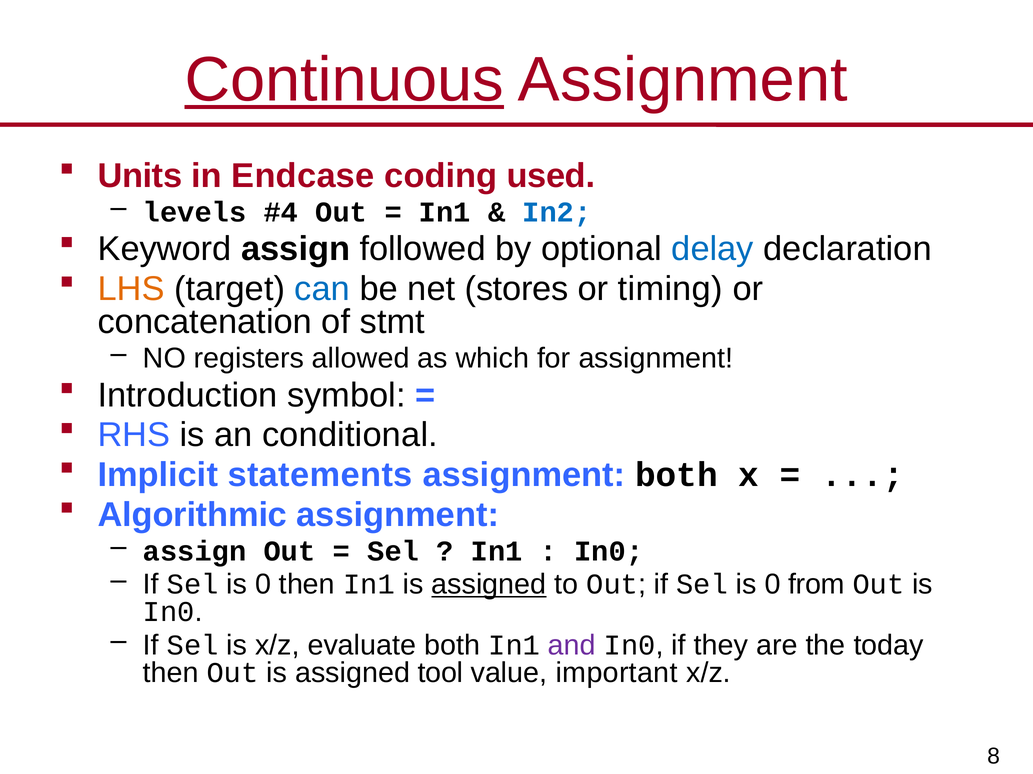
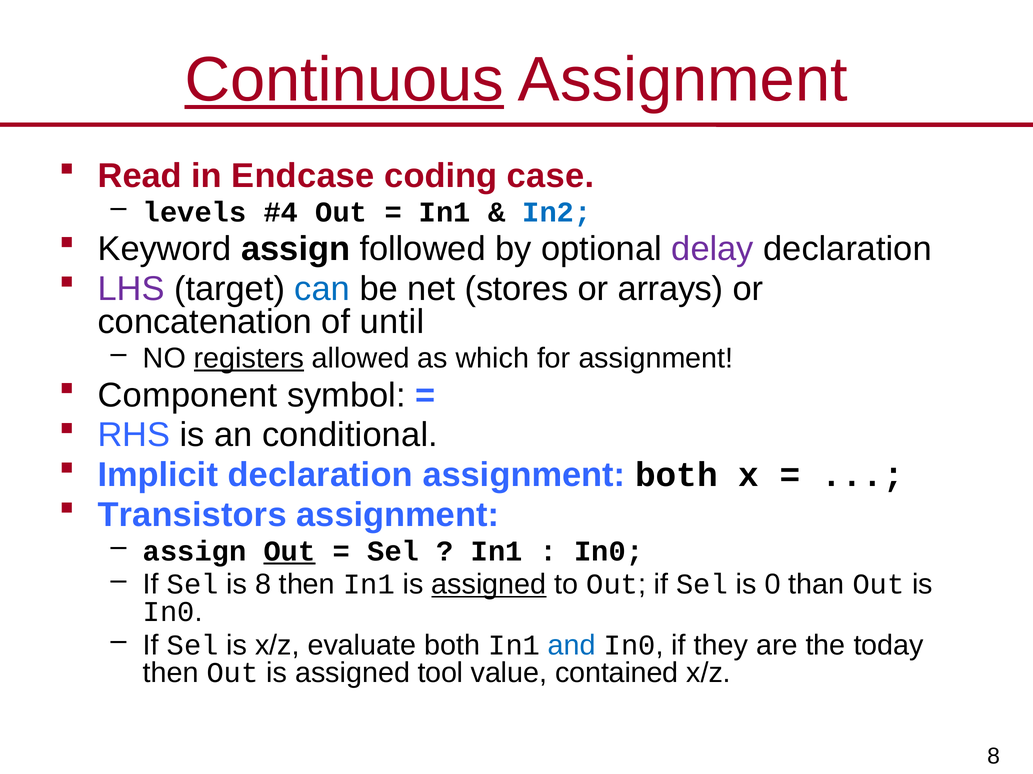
Units: Units -> Read
used: used -> case
delay colour: blue -> purple
LHS colour: orange -> purple
timing: timing -> arrays
stmt: stmt -> until
registers underline: none -> present
Introduction: Introduction -> Component
Implicit statements: statements -> declaration
Algorithmic: Algorithmic -> Transistors
Out at (289, 552) underline: none -> present
0 at (263, 585): 0 -> 8
from: from -> than
and colour: purple -> blue
important: important -> contained
